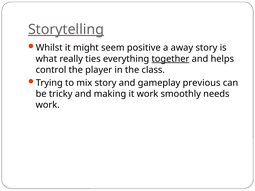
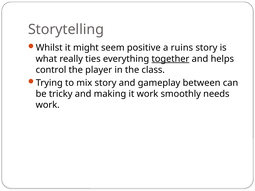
Storytelling underline: present -> none
away: away -> ruins
previous: previous -> between
